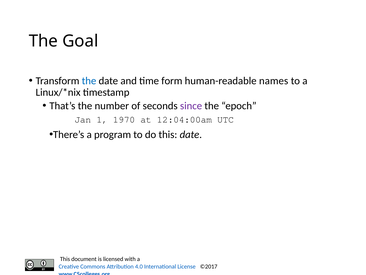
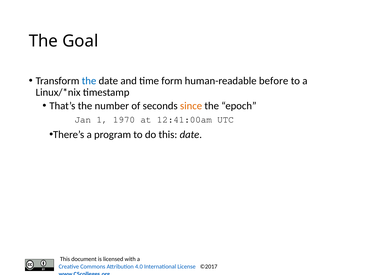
names: names -> before
since colour: purple -> orange
12:04:00am: 12:04:00am -> 12:41:00am
